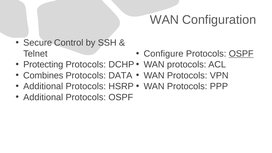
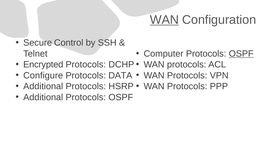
WAN at (164, 20) underline: none -> present
Configure: Configure -> Computer
Protecting: Protecting -> Encrypted
Combines: Combines -> Configure
